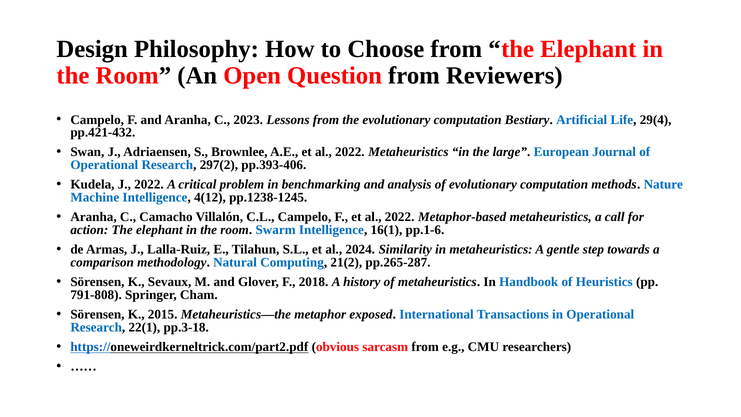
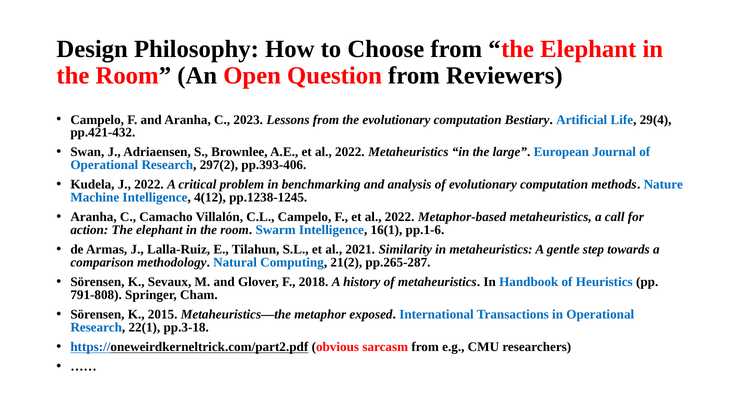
2024: 2024 -> 2021
